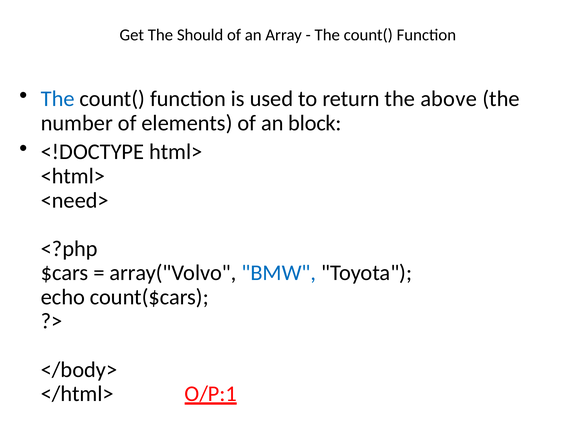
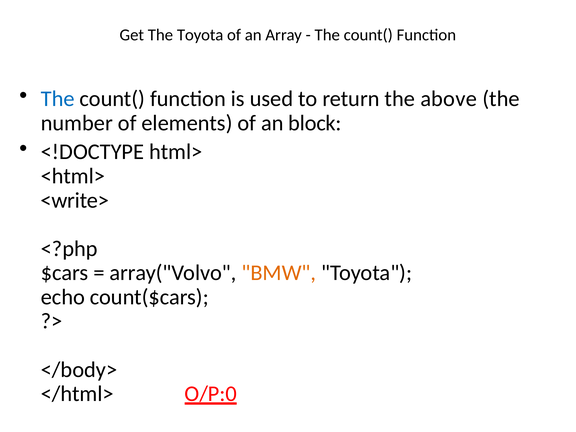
The Should: Should -> Toyota
<need>: <need> -> <write>
BMW colour: blue -> orange
O/P:1: O/P:1 -> O/P:0
